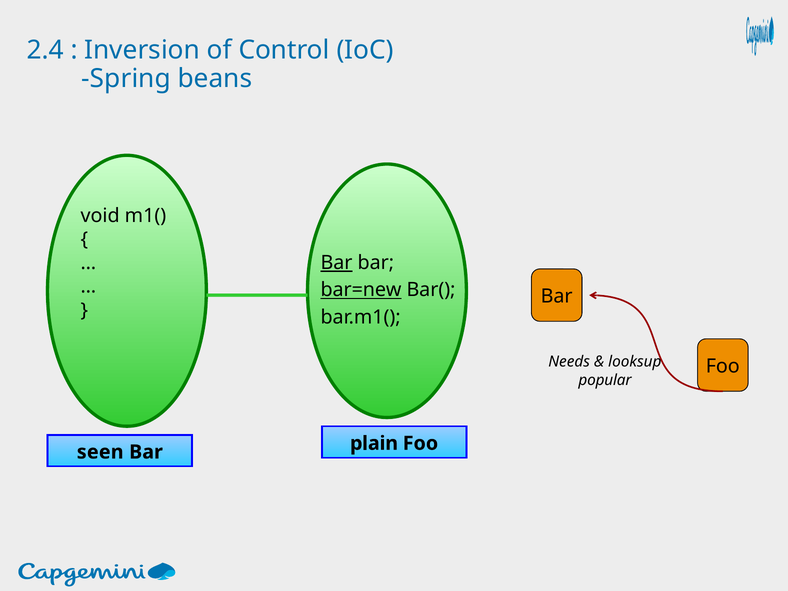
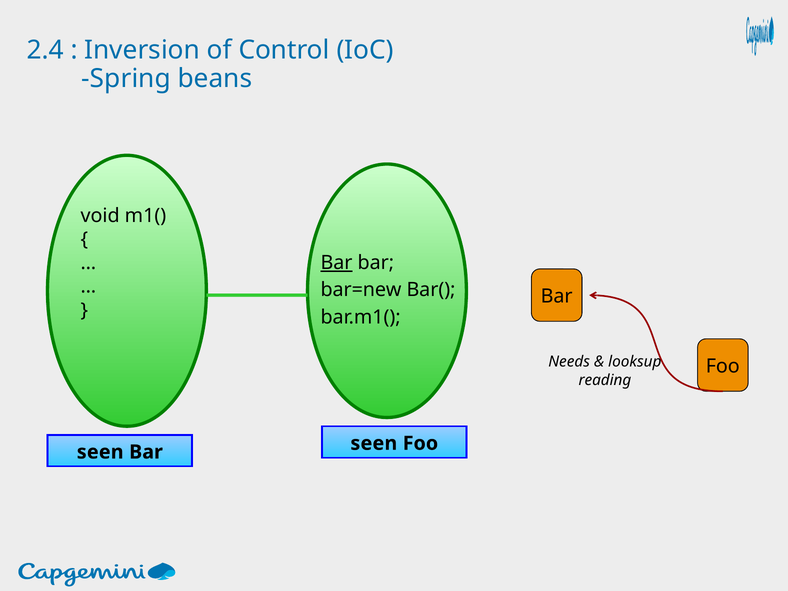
bar=new underline: present -> none
popular: popular -> reading
Bar plain: plain -> seen
